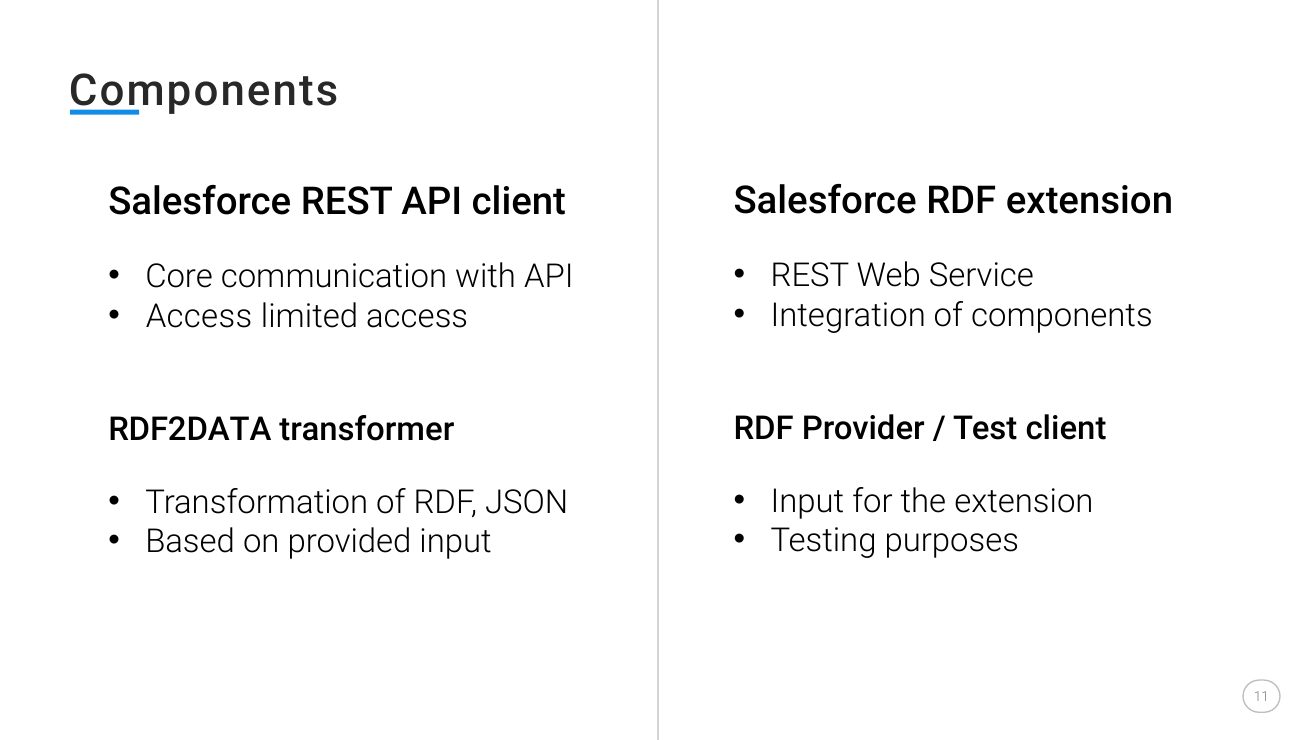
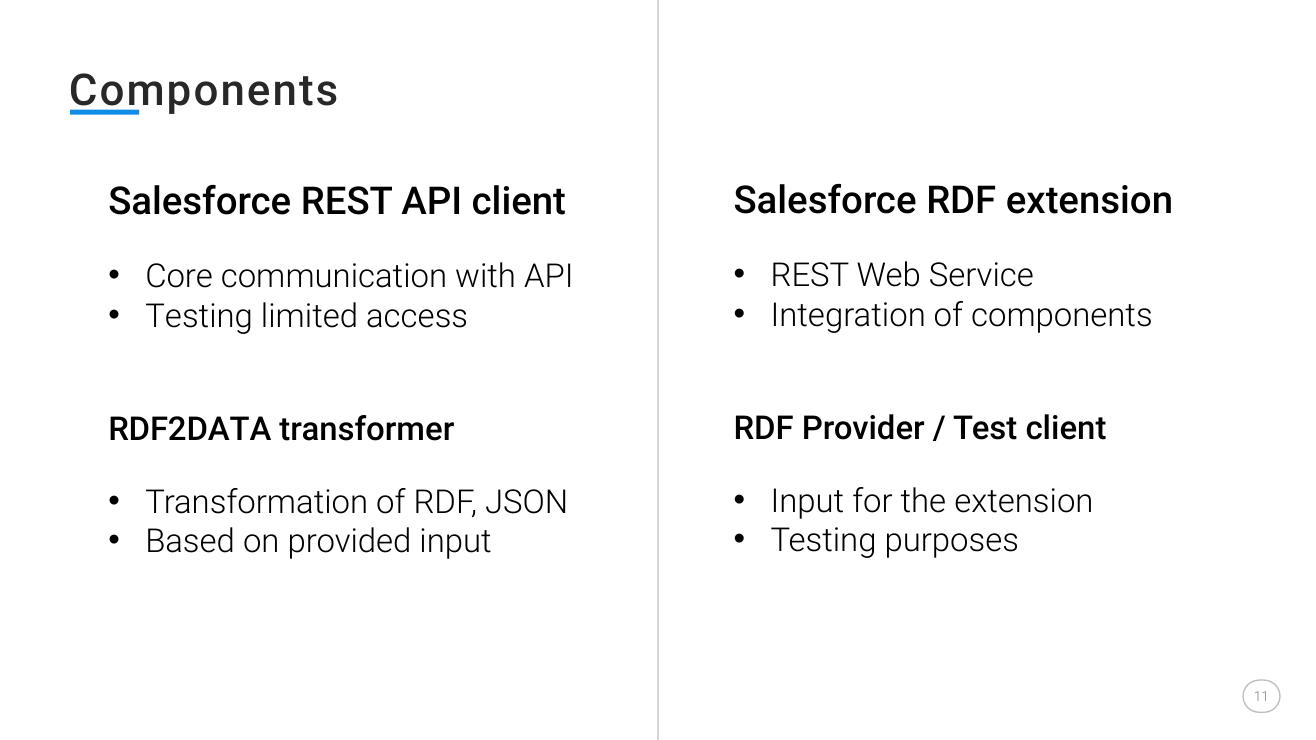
Access at (199, 317): Access -> Testing
